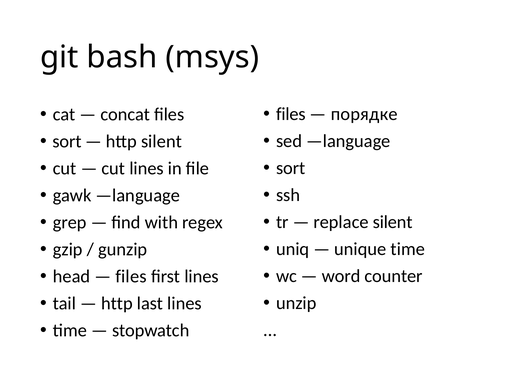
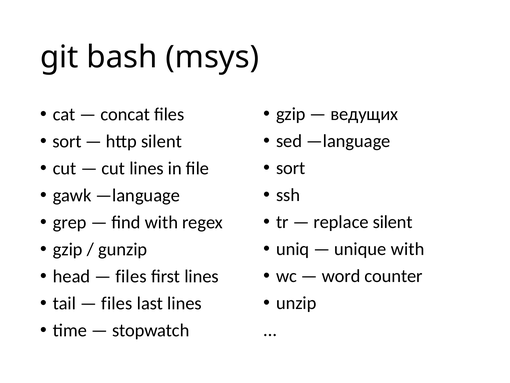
files at (291, 114): files -> gzip
порядке: порядке -> ведущих
unique time: time -> with
http at (117, 303): http -> files
